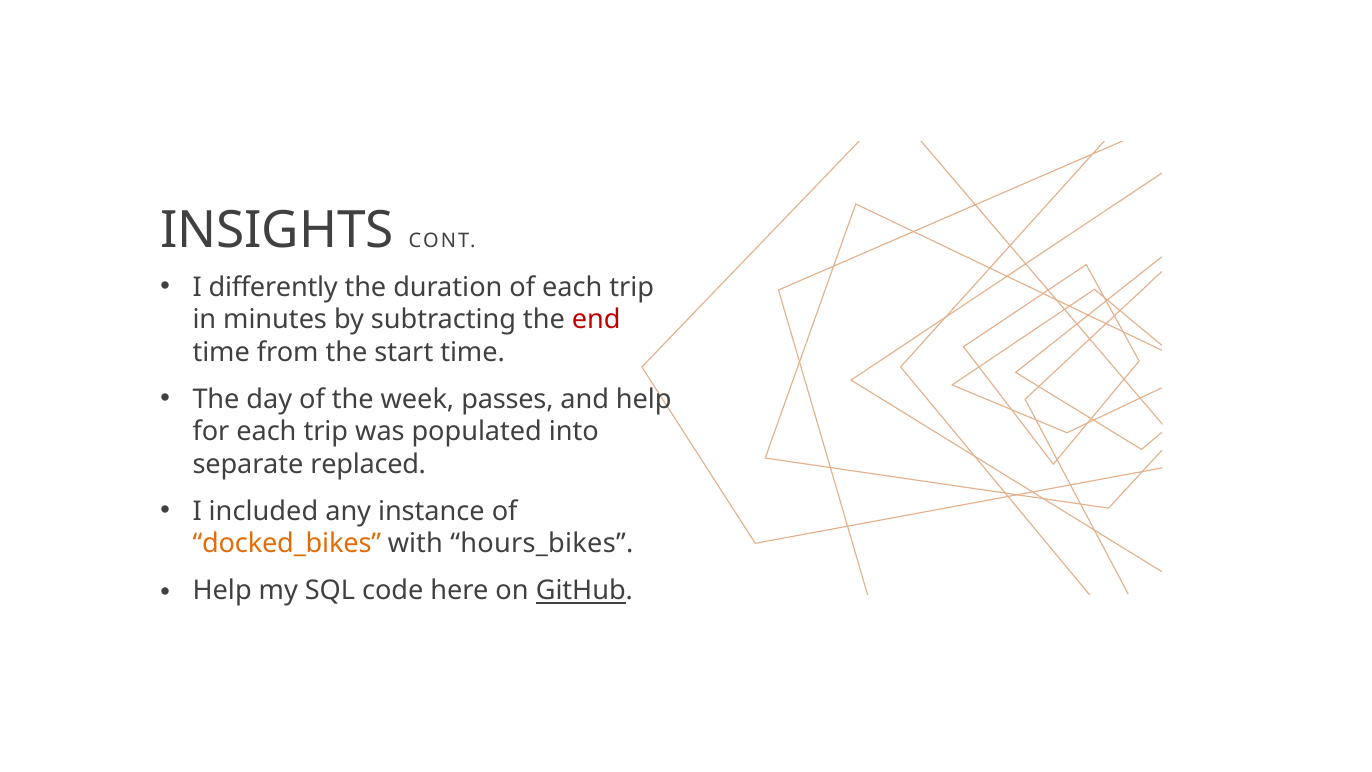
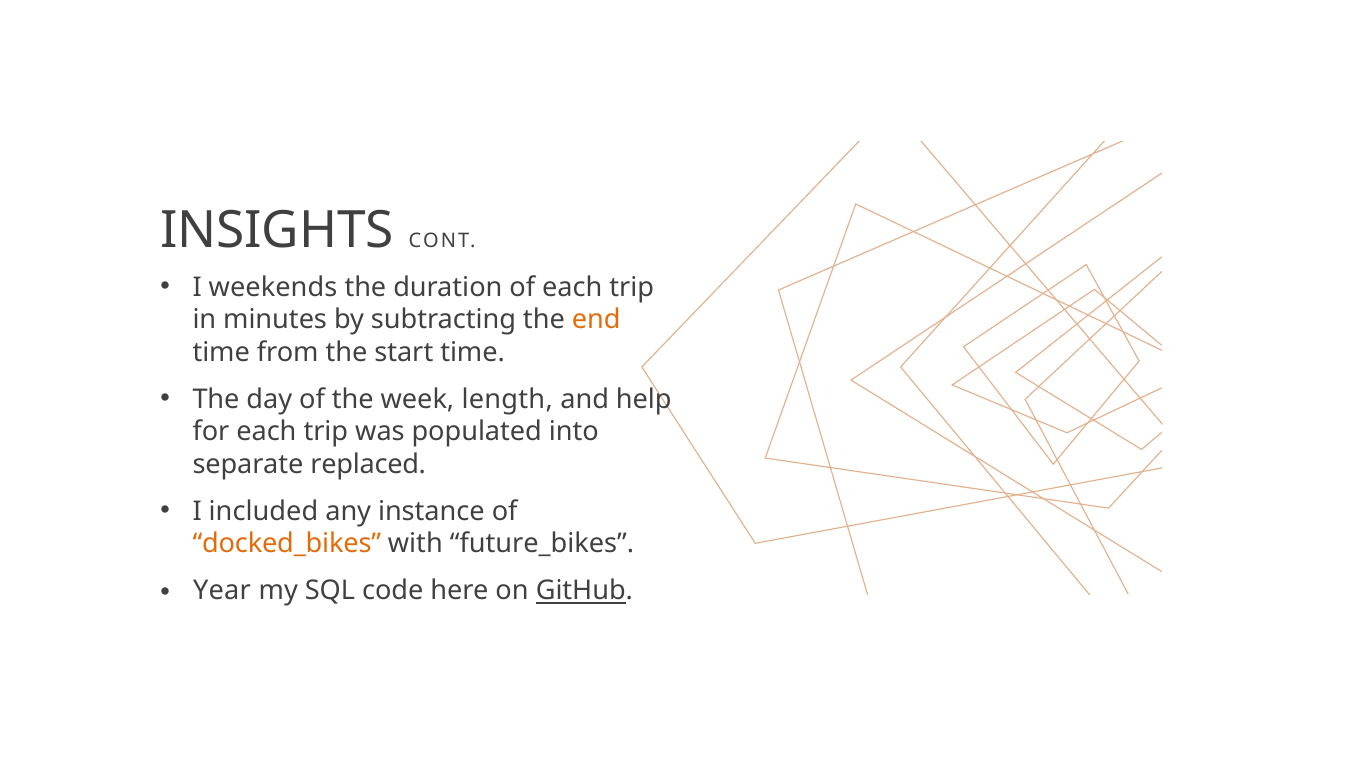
differently: differently -> weekends
end colour: red -> orange
passes: passes -> length
hours_bikes: hours_bikes -> future_bikes
Help at (222, 590): Help -> Year
